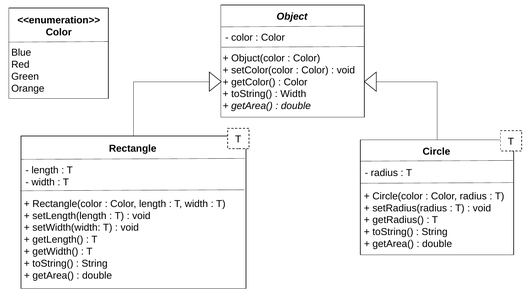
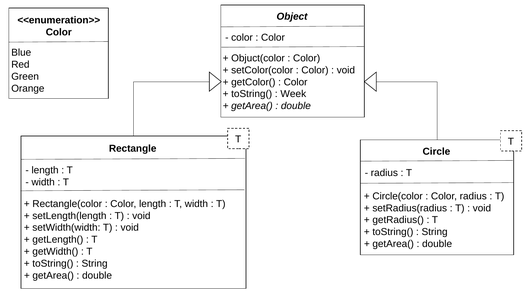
Width at (293, 94): Width -> Week
